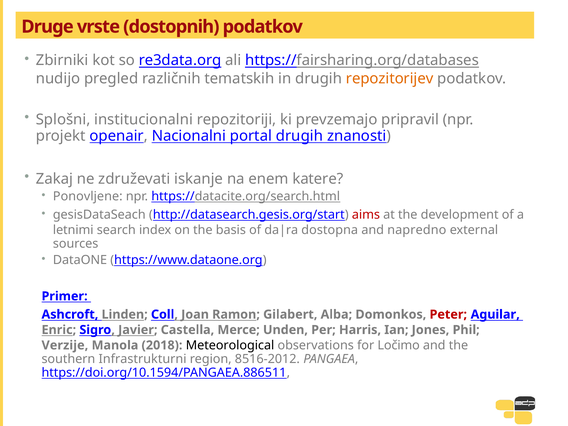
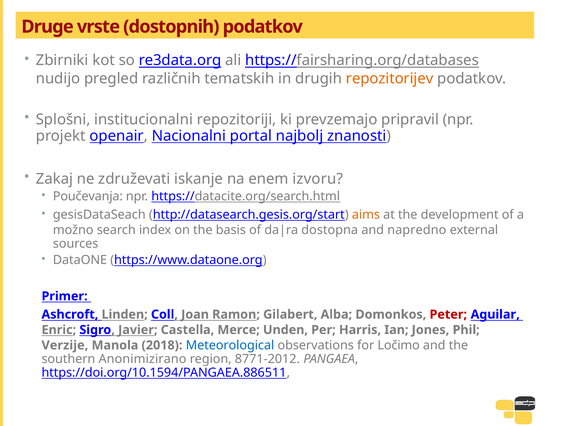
portal drugih: drugih -> najbolj
katere: katere -> izvoru
Ponovljene: Ponovljene -> Poučevanja
aims colour: red -> orange
letnimi: letnimi -> možno
Meteorological colour: black -> blue
Infrastrukturni: Infrastrukturni -> Anonimizirano
8516-2012: 8516-2012 -> 8771-2012
